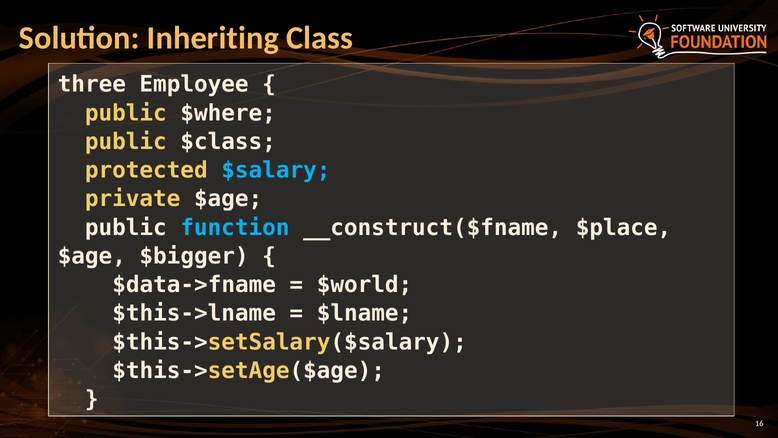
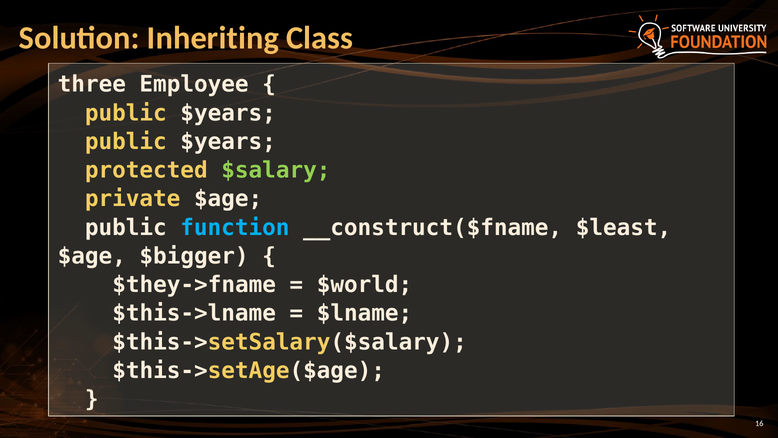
$where at (228, 113): $where -> $years
$class at (228, 142): $class -> $years
$salary colour: light blue -> light green
$place: $place -> $least
$data->fname: $data->fname -> $they->fname
